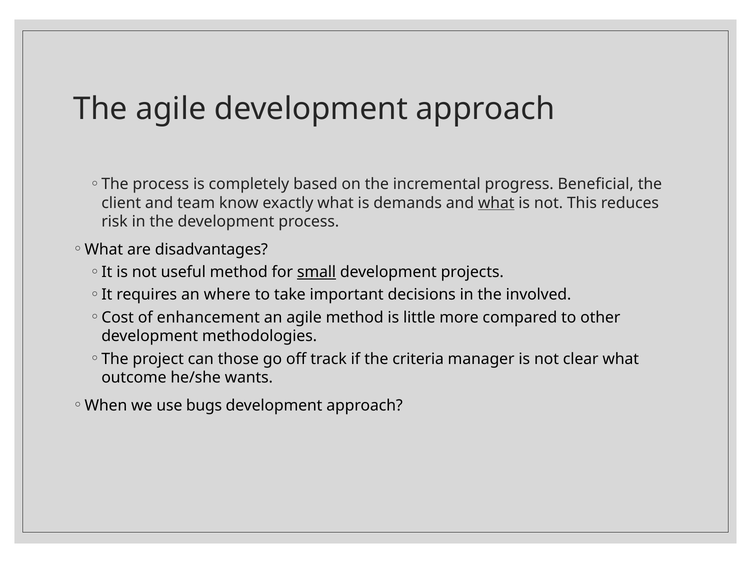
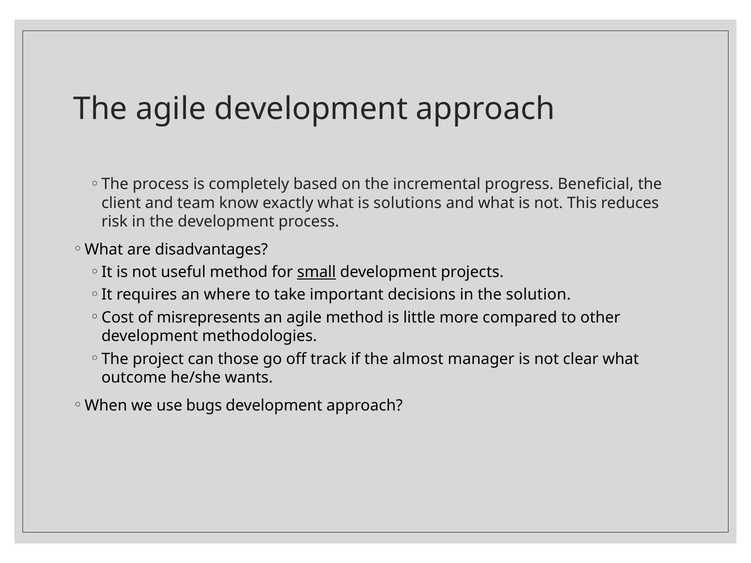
demands: demands -> solutions
what at (496, 203) underline: present -> none
involved: involved -> solution
enhancement: enhancement -> misrepresents
criteria: criteria -> almost
